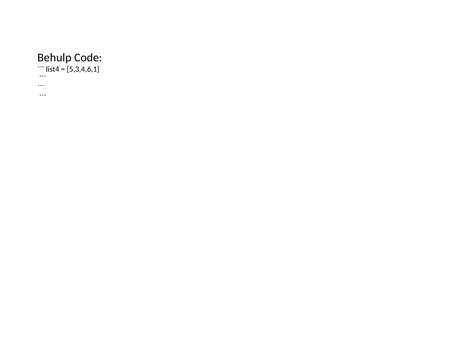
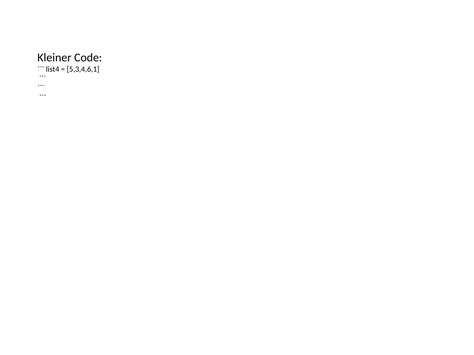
Behulp: Behulp -> Kleiner
